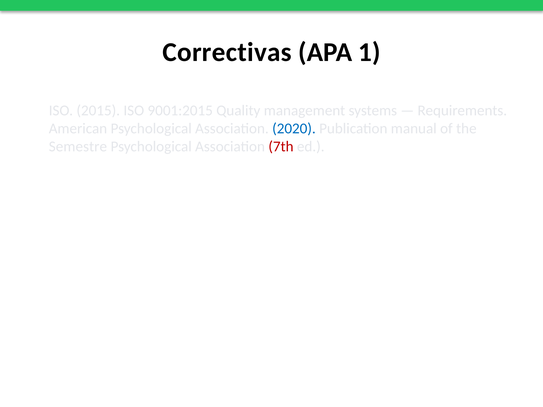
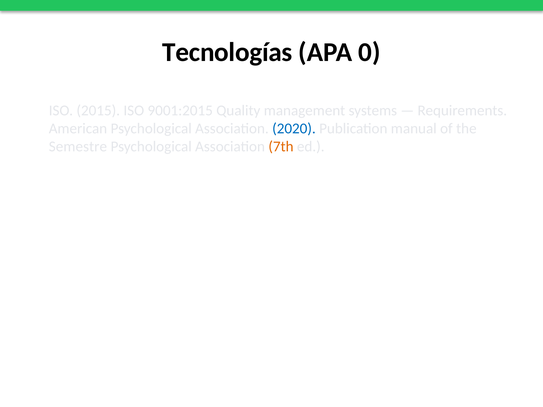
Correctivas: Correctivas -> Tecnologías
1: 1 -> 0
7th colour: red -> orange
